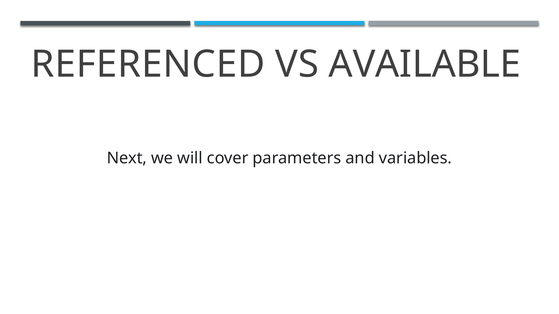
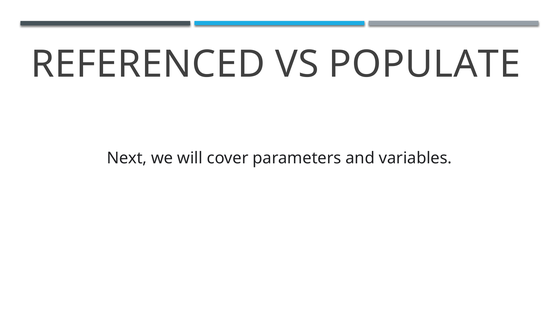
AVAILABLE: AVAILABLE -> POPULATE
